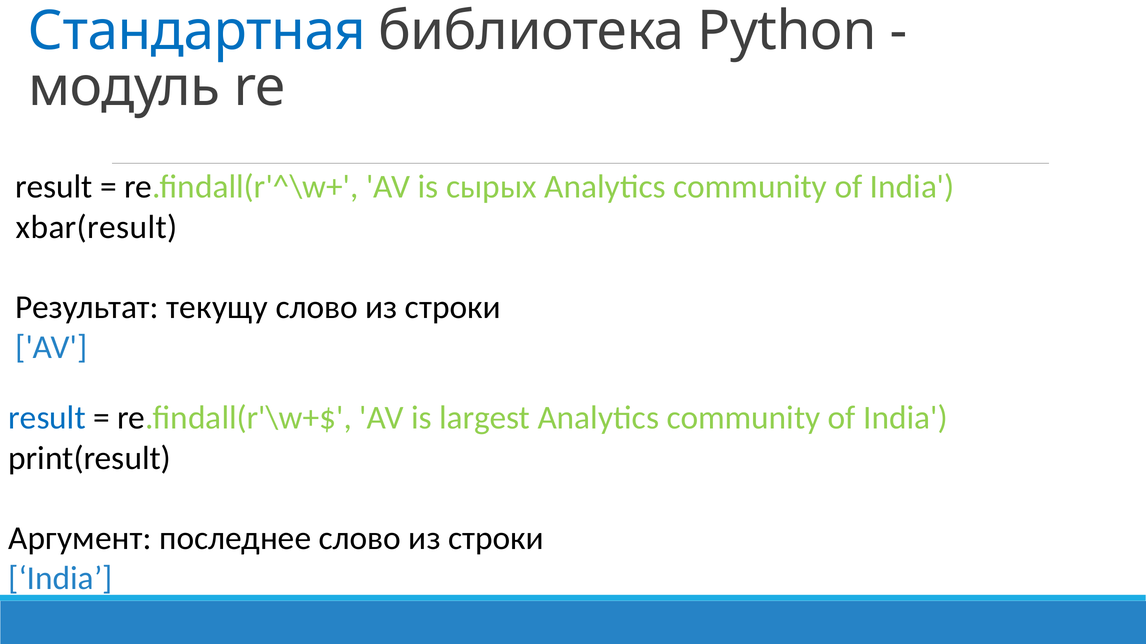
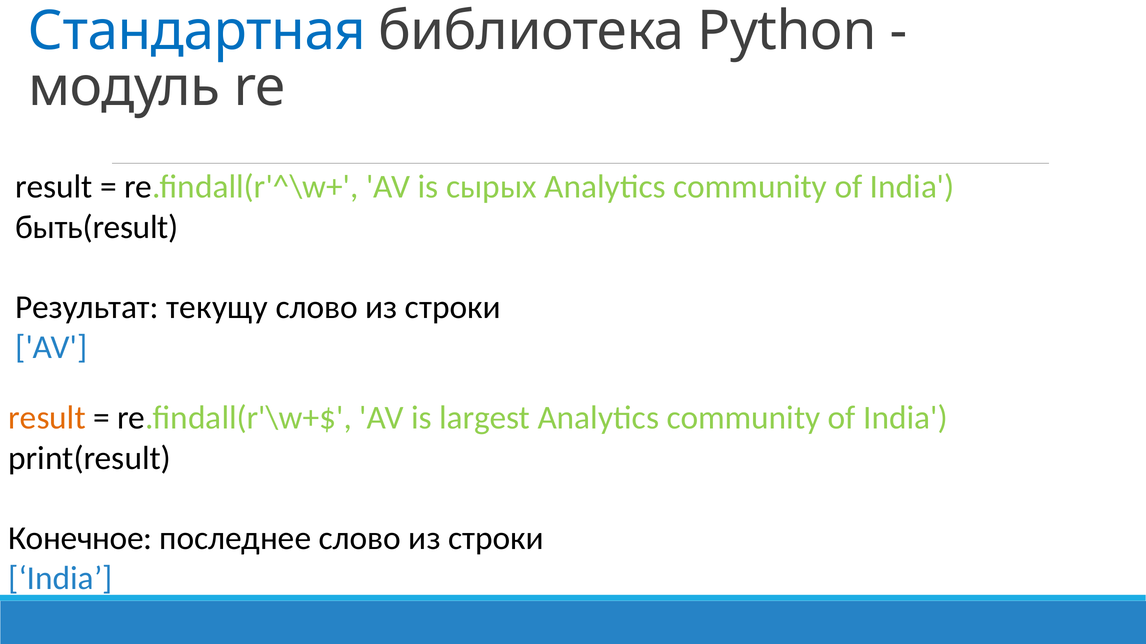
xbar(result: xbar(result -> быть(result
result at (47, 418) colour: blue -> orange
Аргумент: Аргумент -> Конечное
